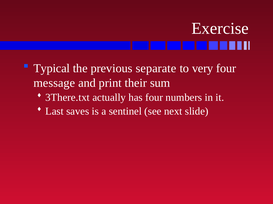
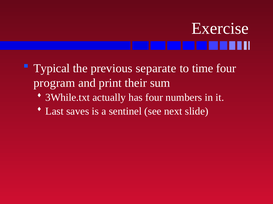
very: very -> time
message: message -> program
3There.txt: 3There.txt -> 3While.txt
